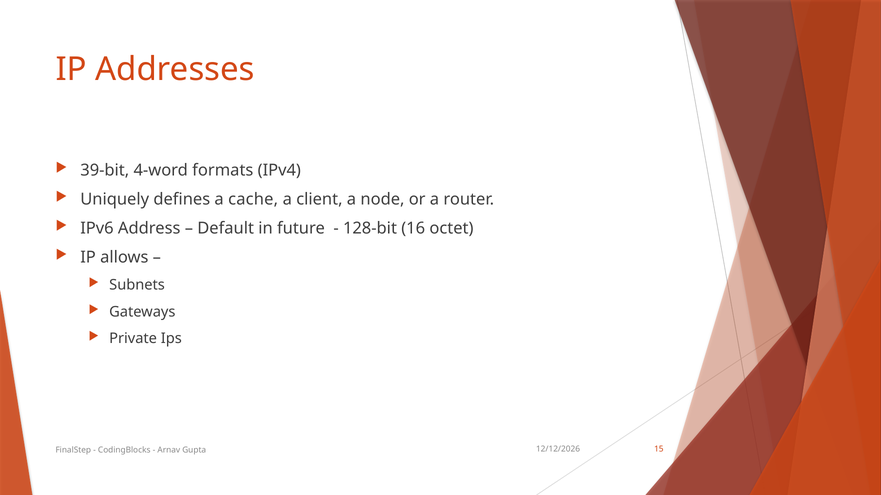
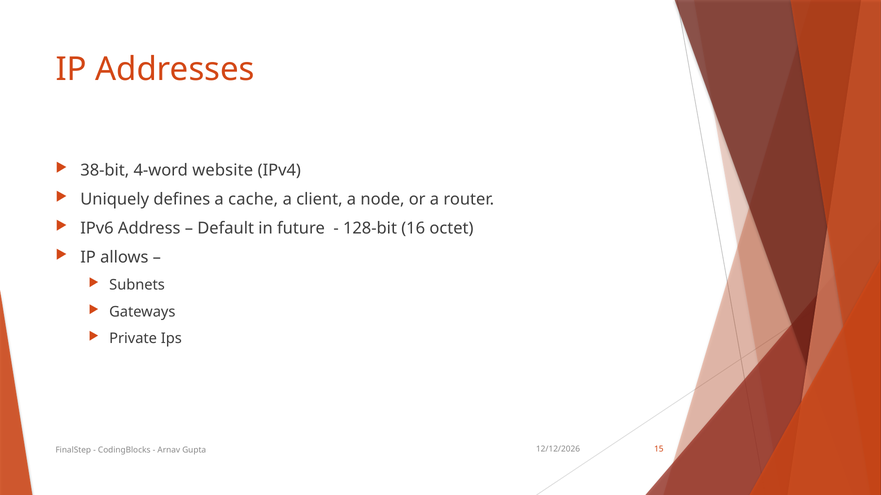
39-bit: 39-bit -> 38-bit
formats: formats -> website
